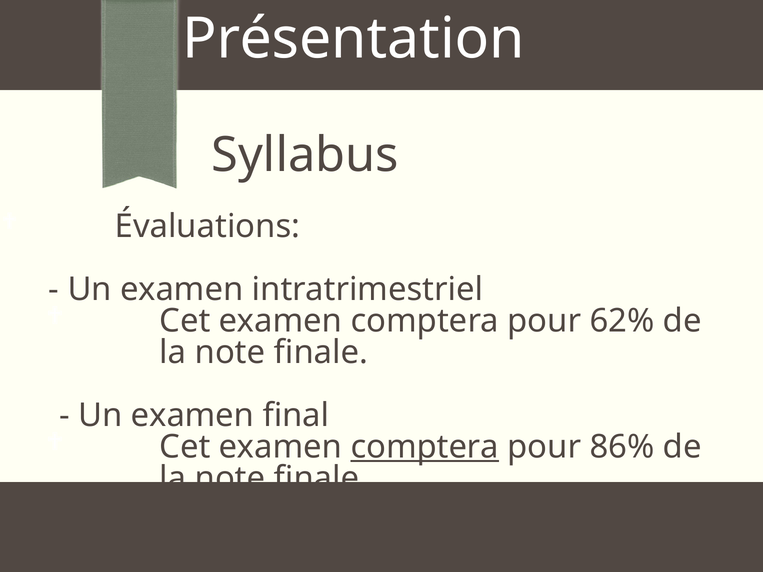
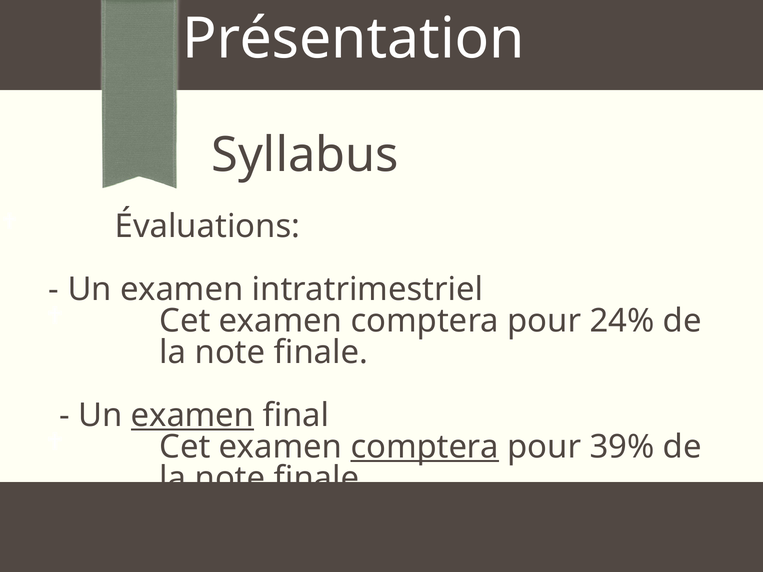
62%: 62% -> 24%
examen at (193, 416) underline: none -> present
86%: 86% -> 39%
